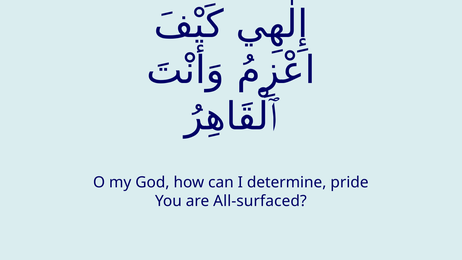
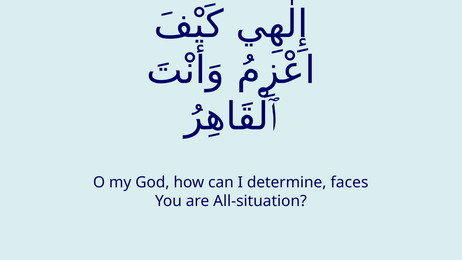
pride: pride -> faces
All-surfaced: All-surfaced -> All-situation
